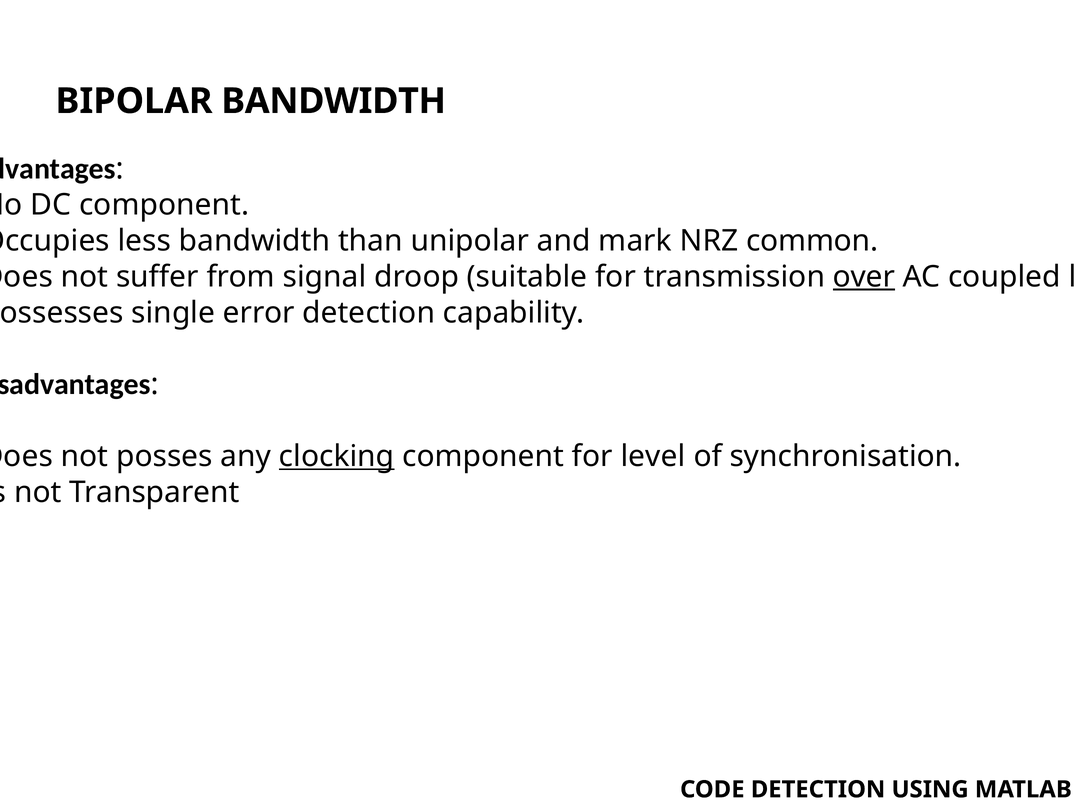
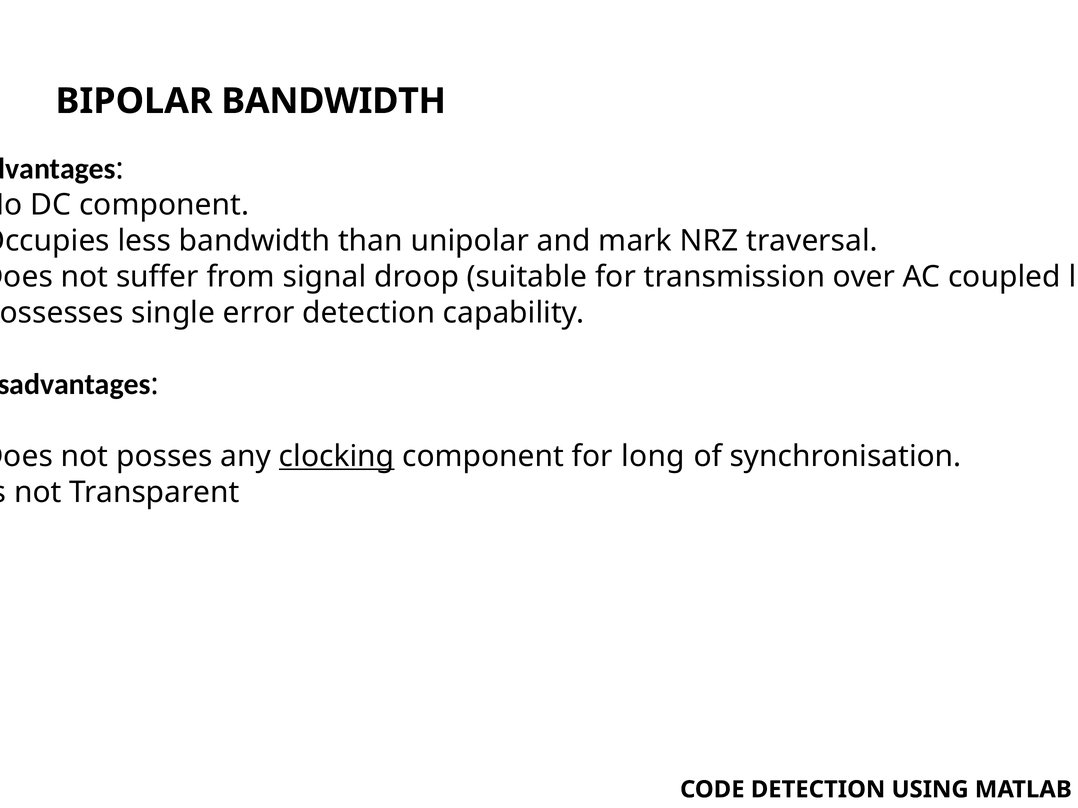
common: common -> traversal
over underline: present -> none
level: level -> long
